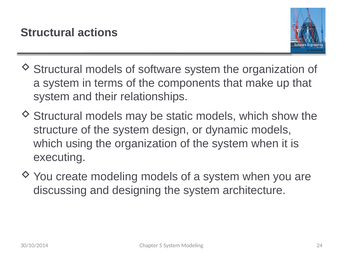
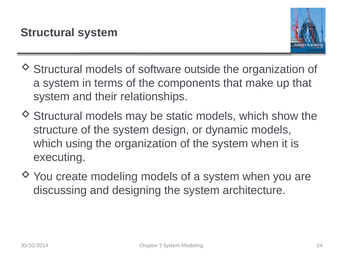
Structural actions: actions -> system
software system: system -> outside
